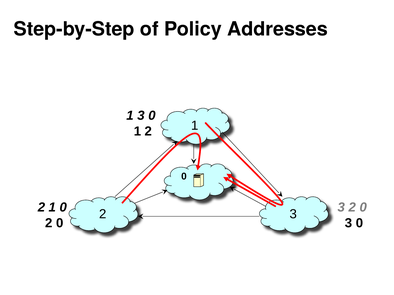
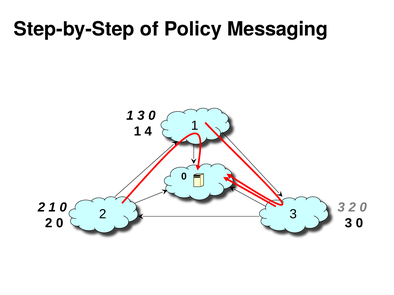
Addresses: Addresses -> Messaging
2 at (148, 132): 2 -> 4
